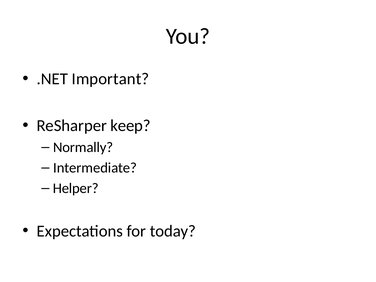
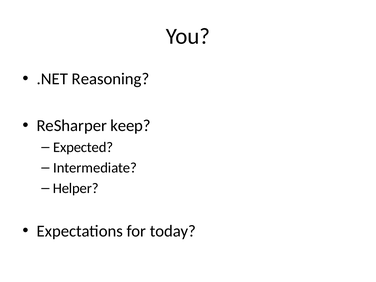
Important: Important -> Reasoning
Normally: Normally -> Expected
